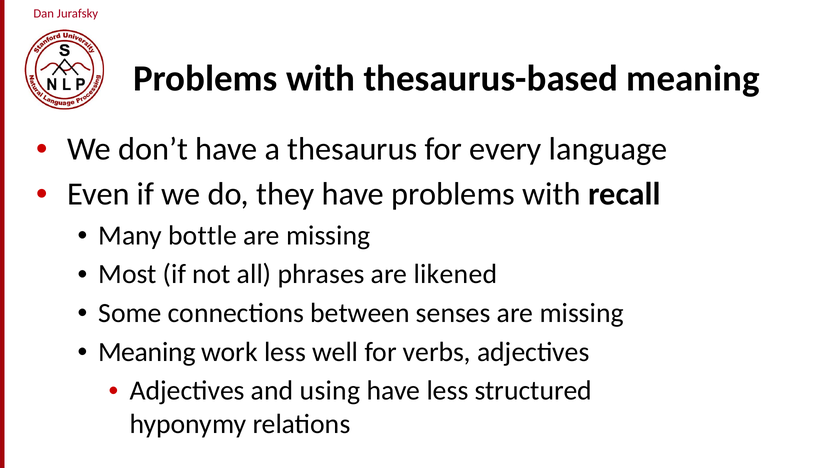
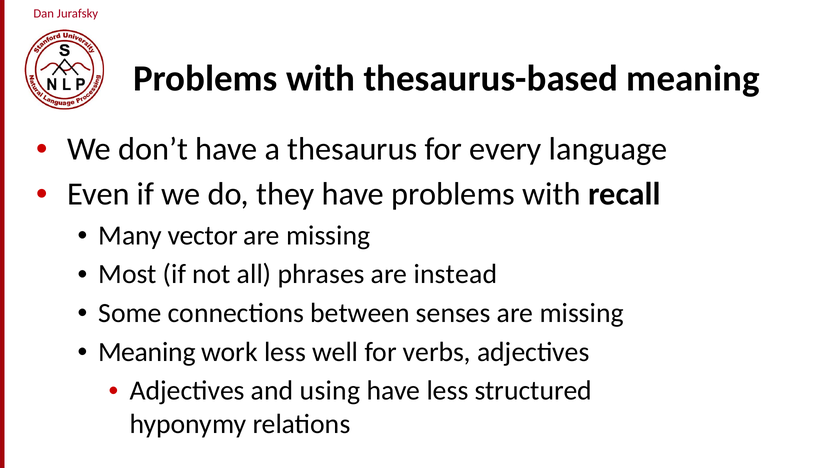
bottle: bottle -> vector
likened: likened -> instead
